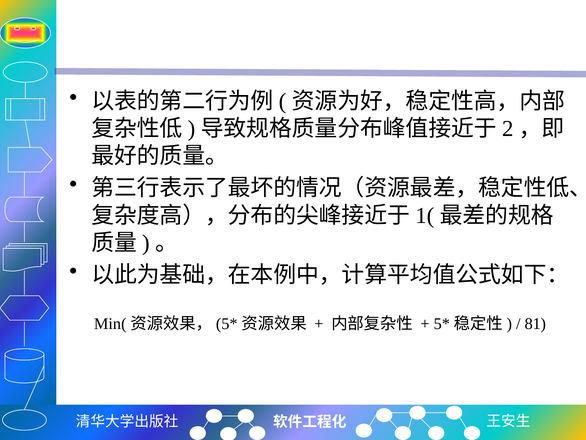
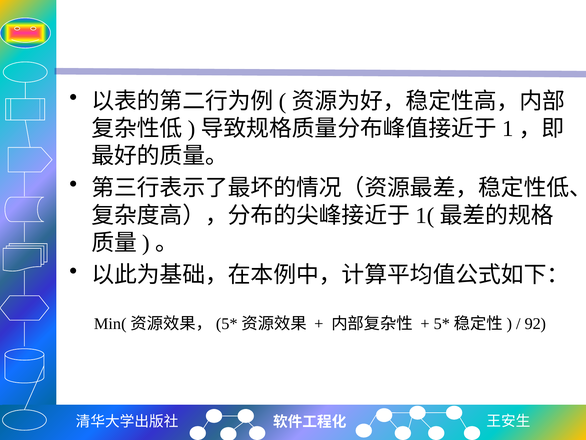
2: 2 -> 1
81: 81 -> 92
